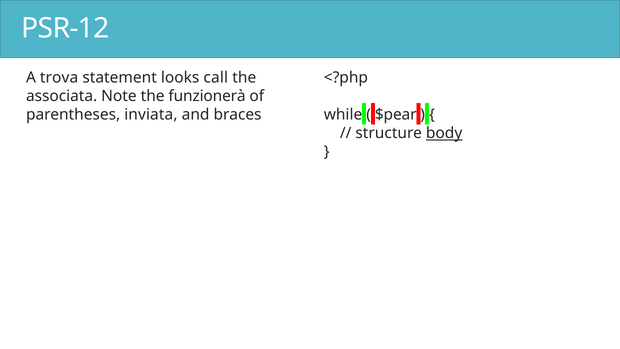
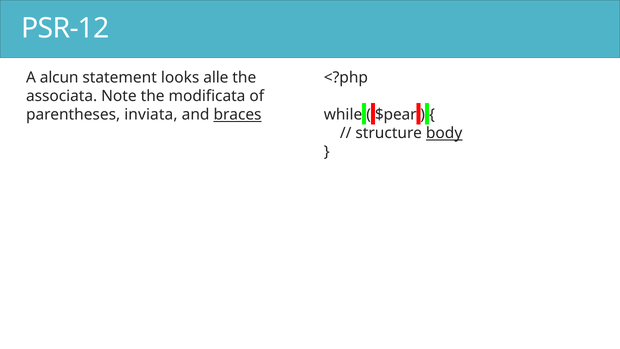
trova: trova -> alcun
call: call -> alle
funzionerà: funzionerà -> modificata
braces underline: none -> present
